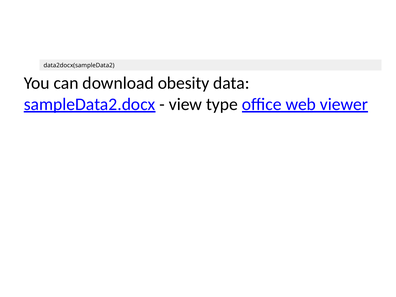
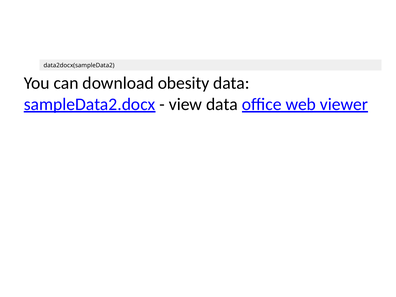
view type: type -> data
